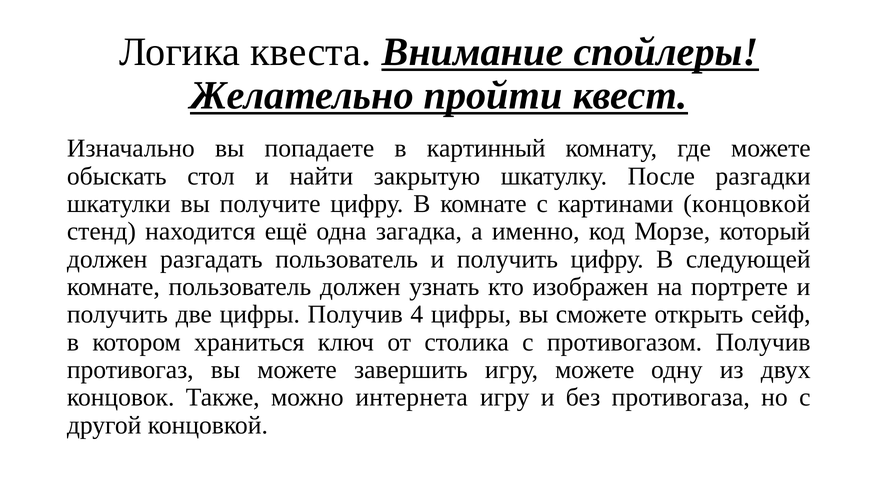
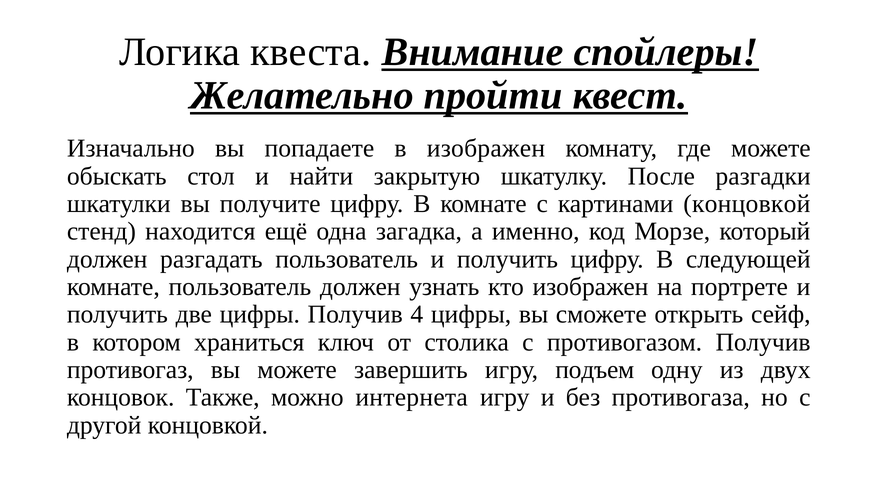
в картинный: картинный -> изображен
игру можете: можете -> подъем
